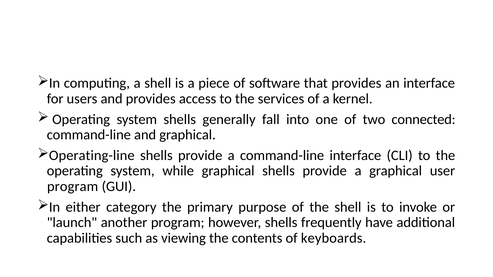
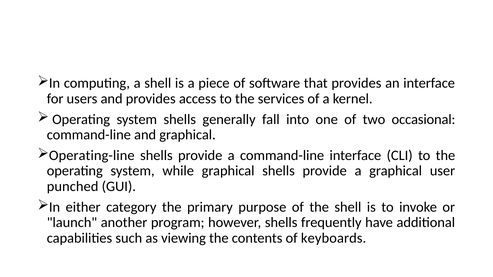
connected: connected -> occasional
program at (73, 187): program -> punched
